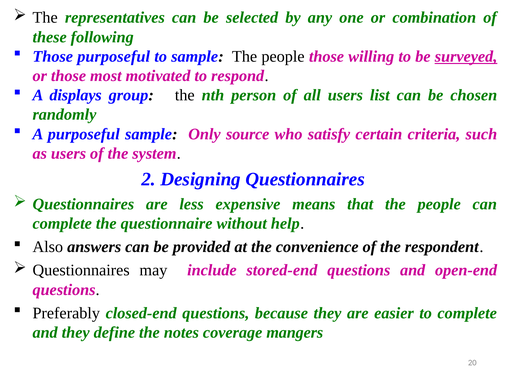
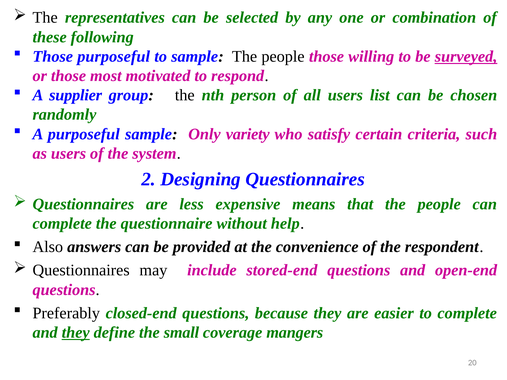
displays: displays -> supplier
source: source -> variety
they at (76, 333) underline: none -> present
notes: notes -> small
